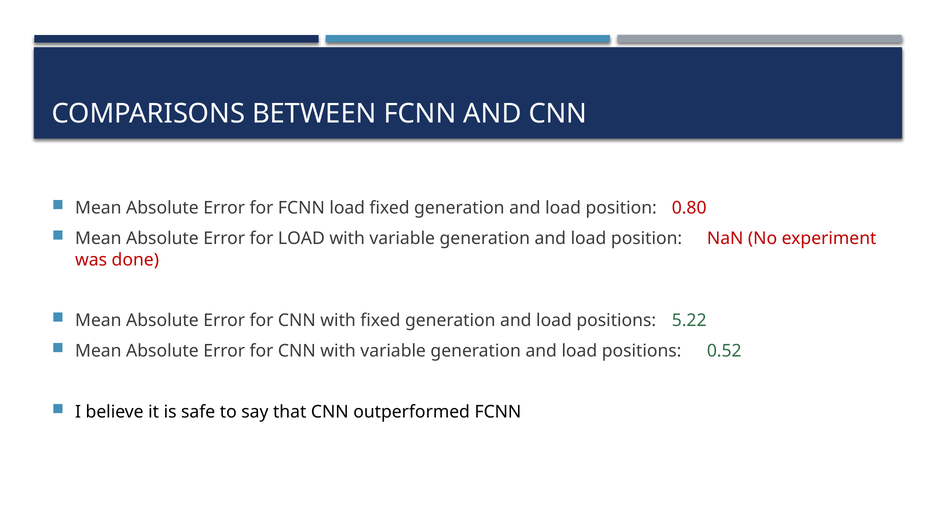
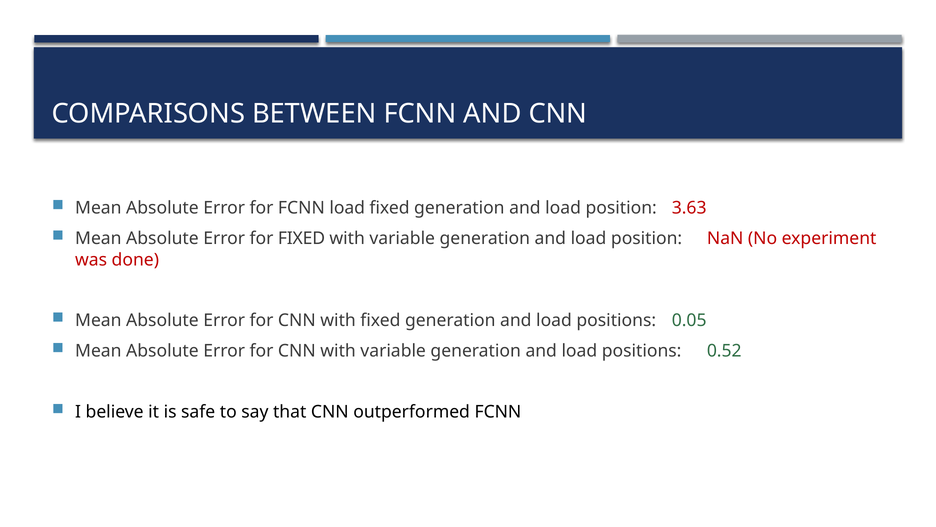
0.80: 0.80 -> 3.63
for LOAD: LOAD -> FIXED
5.22: 5.22 -> 0.05
